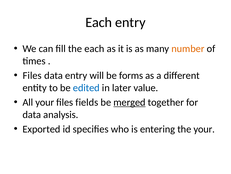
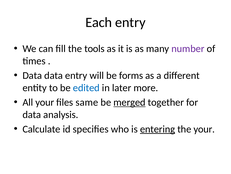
the each: each -> tools
number colour: orange -> purple
Files at (32, 75): Files -> Data
value: value -> more
fields: fields -> same
Exported: Exported -> Calculate
entering underline: none -> present
